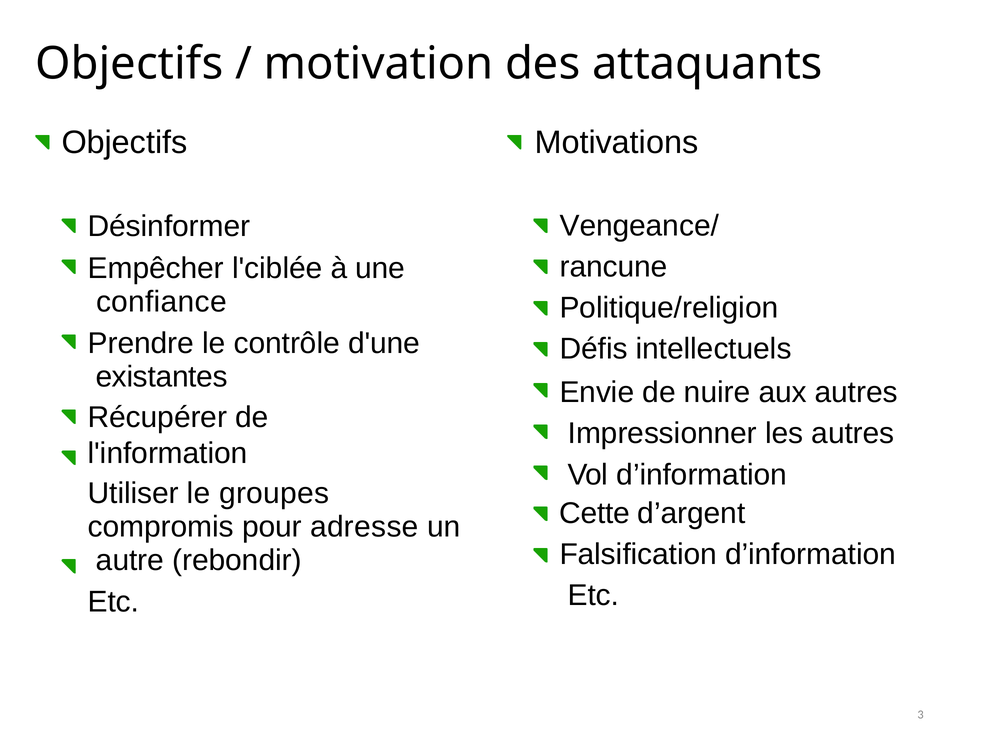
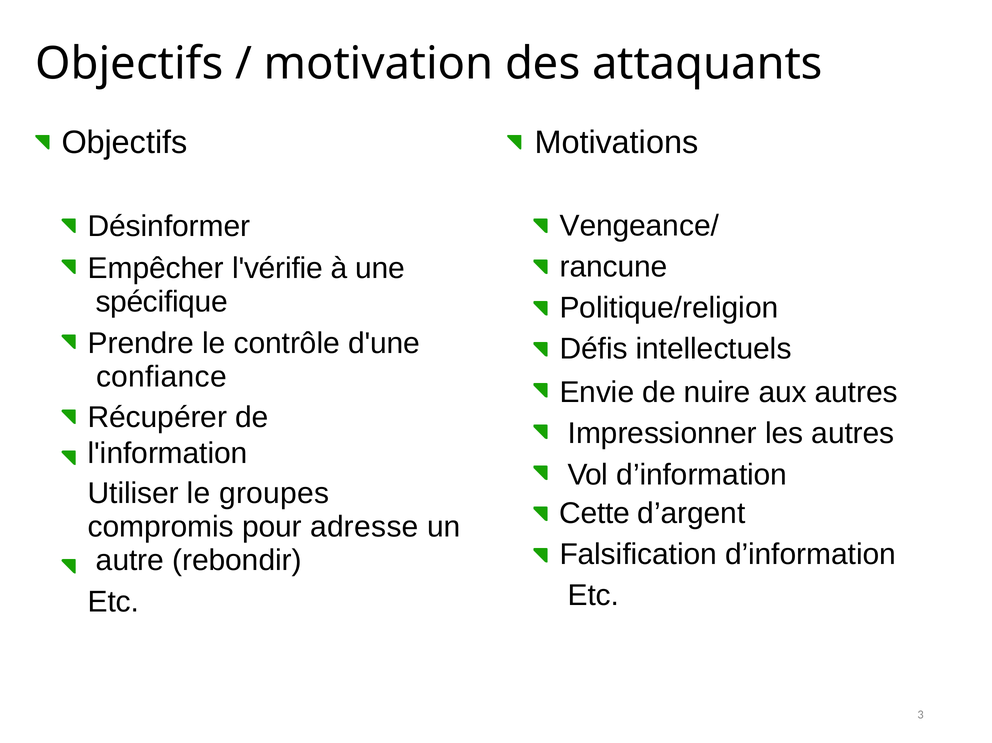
l'ciblée: l'ciblée -> l'vérifie
confiance: confiance -> spécifique
existantes: existantes -> confiance
